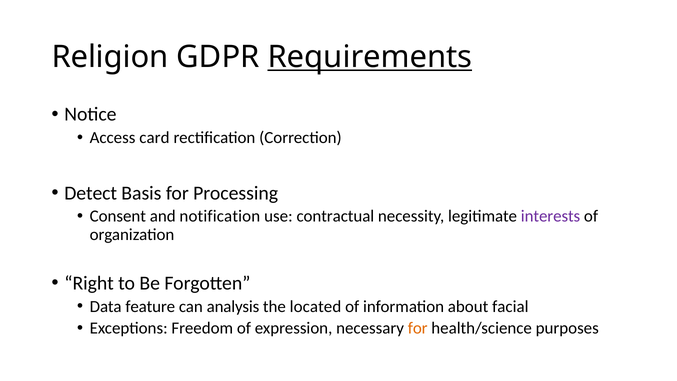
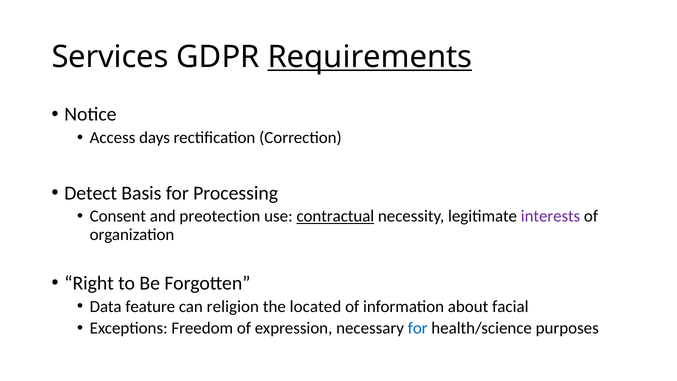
Religion: Religion -> Services
card: card -> days
notification: notification -> preotection
contractual underline: none -> present
analysis: analysis -> religion
for at (418, 328) colour: orange -> blue
